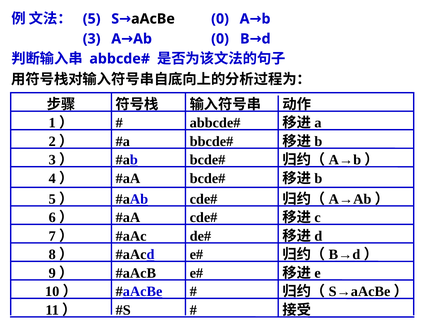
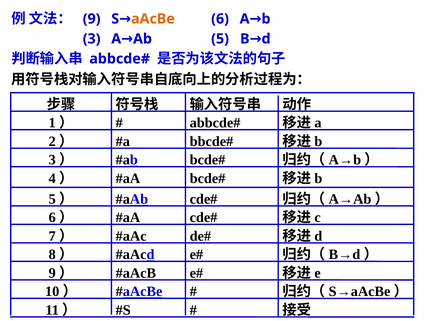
0 at (220, 19): 0 -> 6
5: 5 -> 9
aAcBe colour: black -> orange
0 at (220, 39): 0 -> 5
